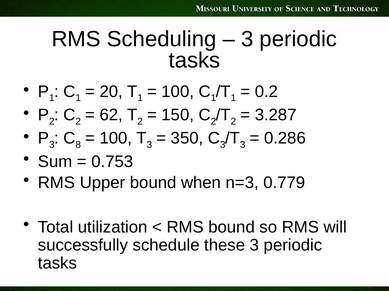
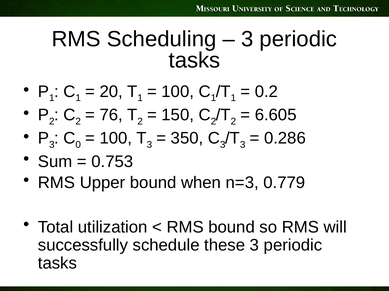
62: 62 -> 76
3.287: 3.287 -> 6.605
8: 8 -> 0
